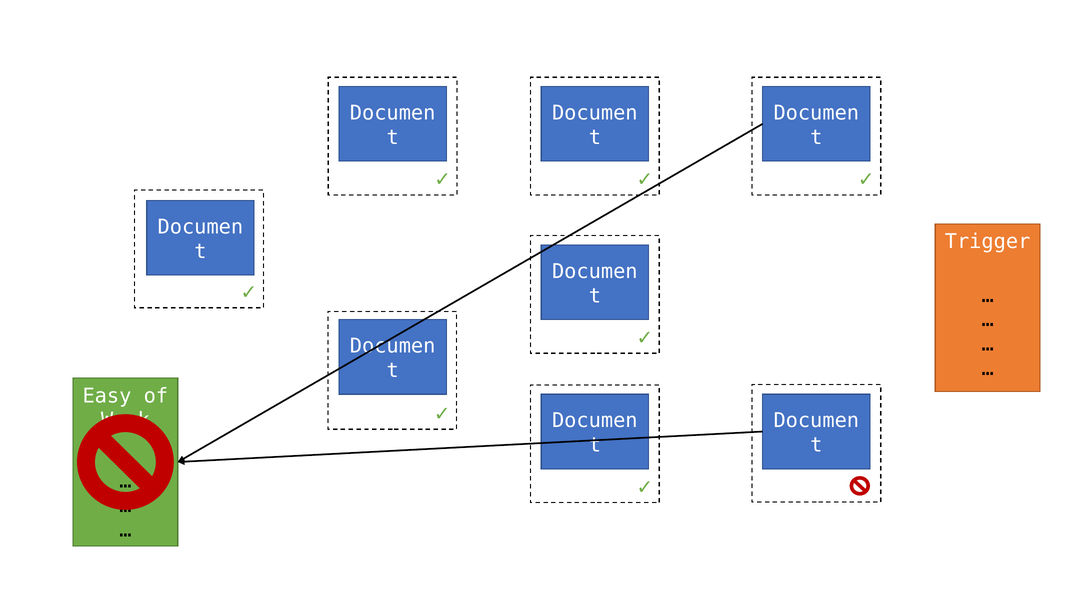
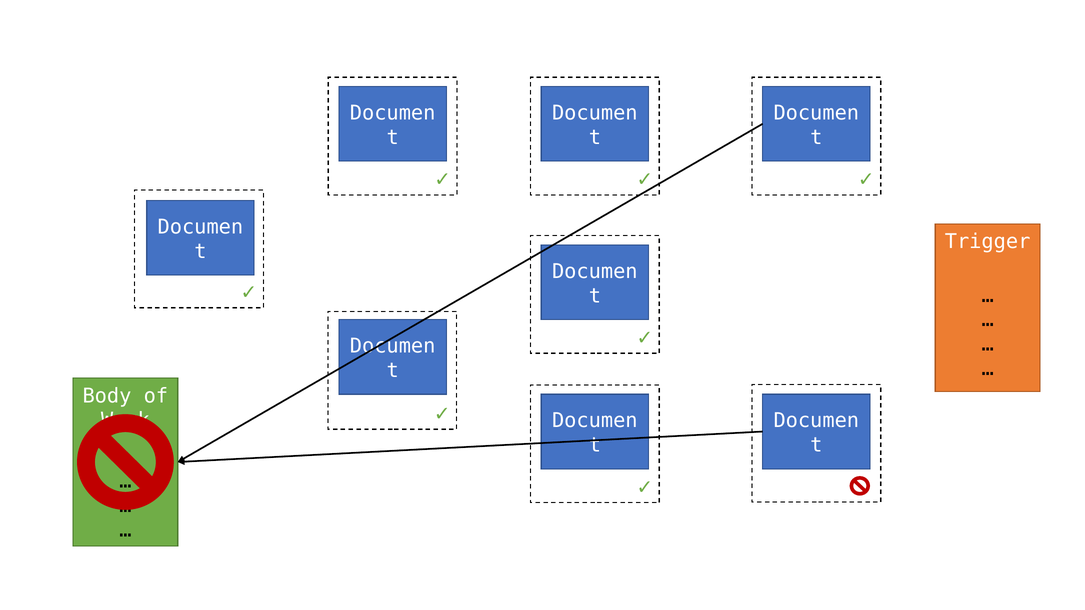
Easy: Easy -> Body
